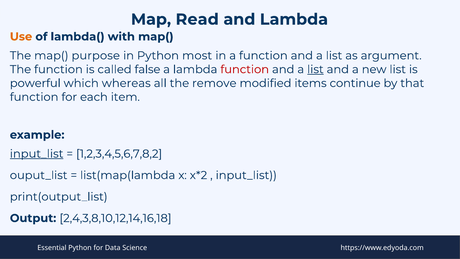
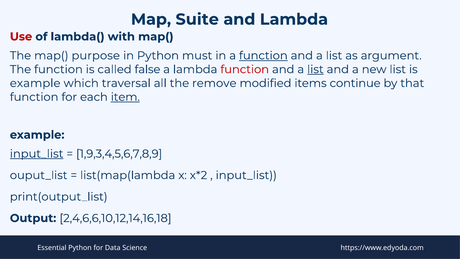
Read: Read -> Suite
Use colour: orange -> red
most: most -> must
function at (263, 56) underline: none -> present
powerful at (35, 83): powerful -> example
whereas: whereas -> traversal
item underline: none -> present
1,2,3,4,5,6,7,8,2: 1,2,3,4,5,6,7,8,2 -> 1,9,3,4,5,6,7,8,9
2,4,3,8,10,12,14,16,18: 2,4,3,8,10,12,14,16,18 -> 2,4,6,6,10,12,14,16,18
